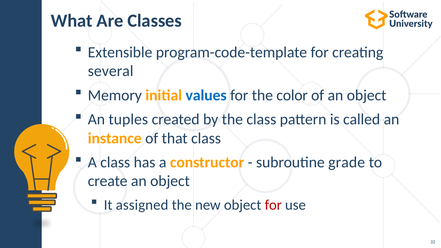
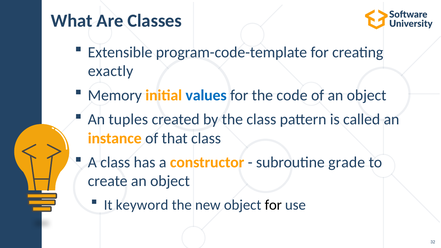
several: several -> exactly
color: color -> code
assigned: assigned -> keyword
for at (273, 205) colour: red -> black
